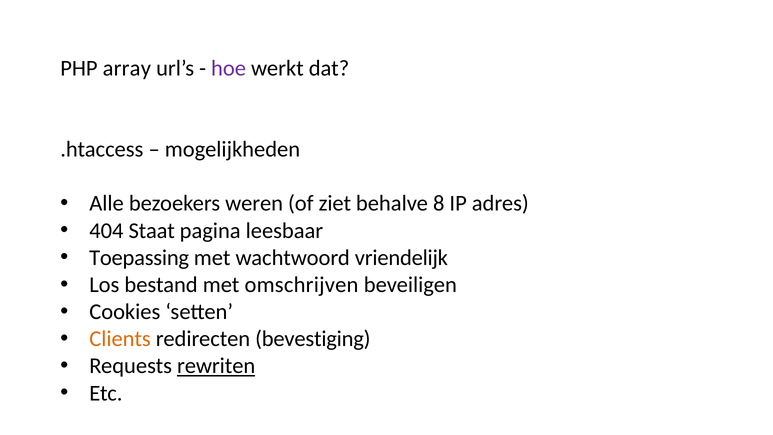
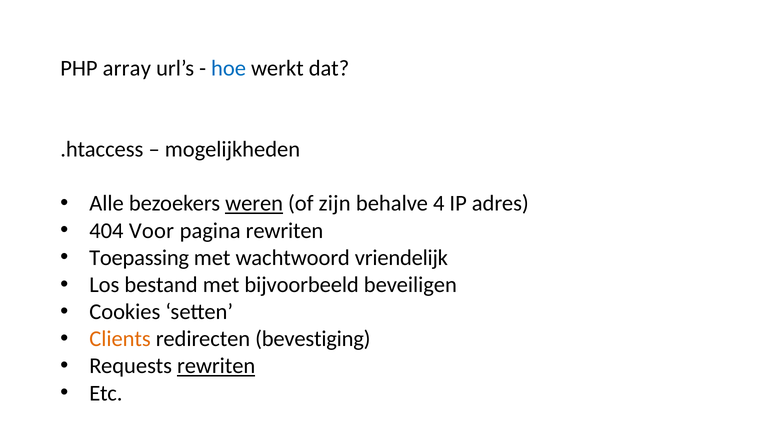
hoe colour: purple -> blue
weren underline: none -> present
ziet: ziet -> zijn
8: 8 -> 4
Staat: Staat -> Voor
pagina leesbaar: leesbaar -> rewriten
omschrijven: omschrijven -> bijvoorbeeld
